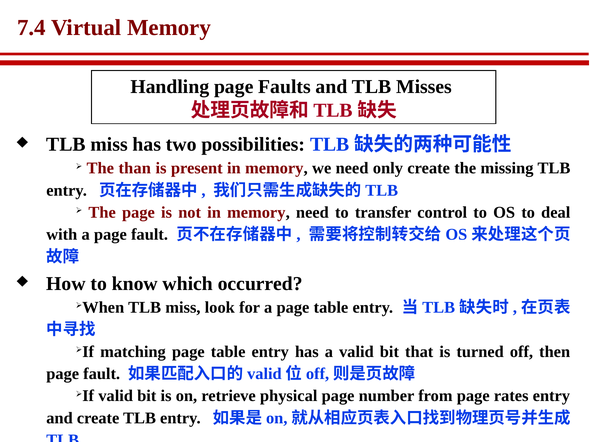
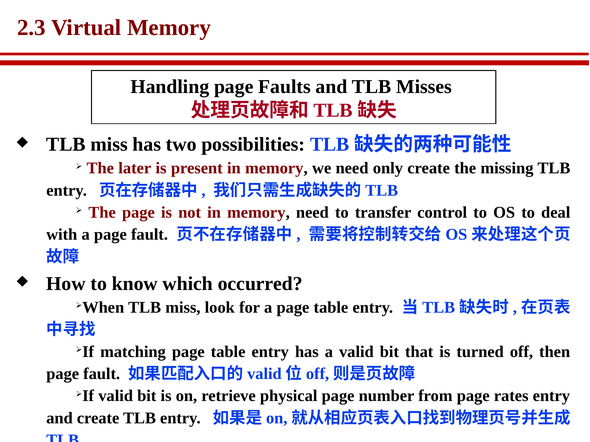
7.4: 7.4 -> 2.3
than: than -> later
